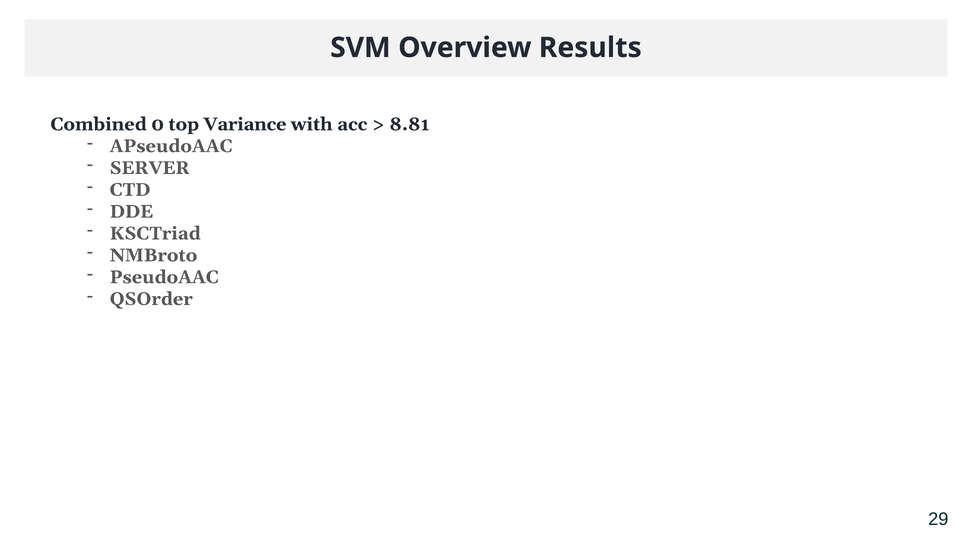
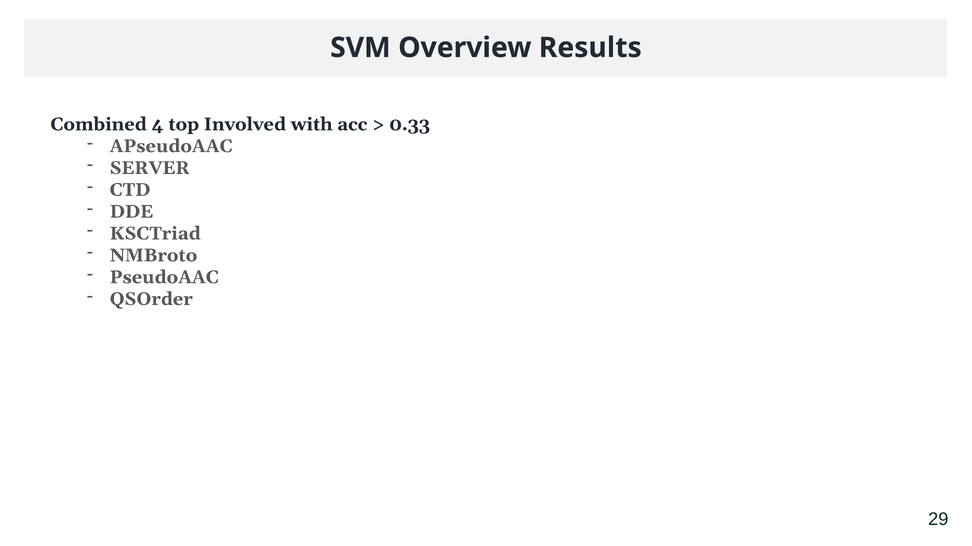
0: 0 -> 4
Variance: Variance -> Involved
8.81: 8.81 -> 0.33
